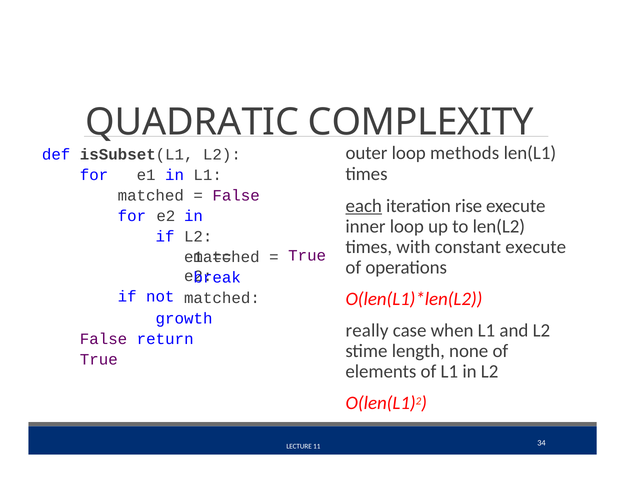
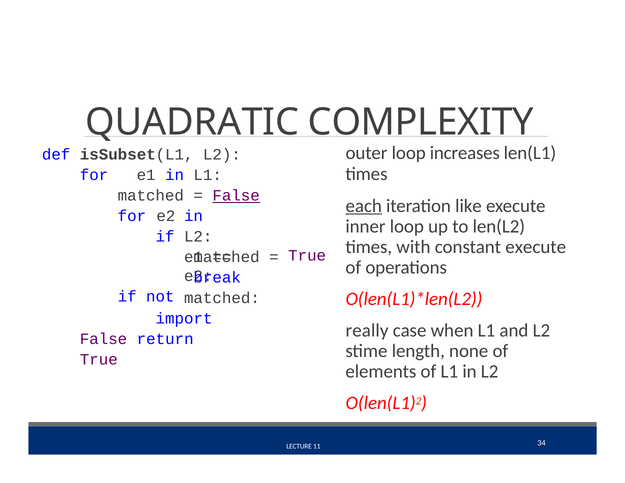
methods: methods -> increases
False at (236, 196) underline: none -> present
rise: rise -> like
growth: growth -> import
